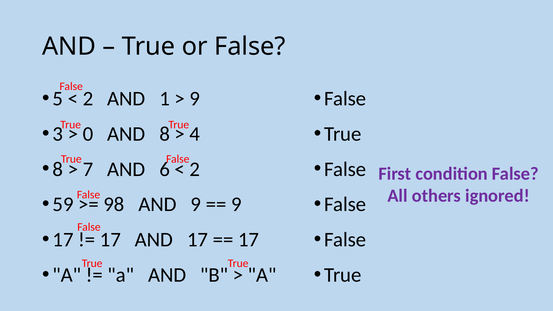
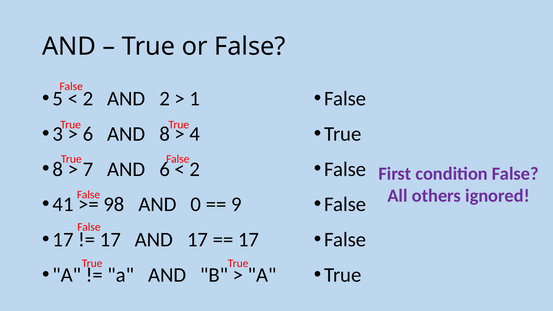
AND 1: 1 -> 2
9 at (195, 99): 9 -> 1
0 at (88, 134): 0 -> 6
59: 59 -> 41
AND 9: 9 -> 0
